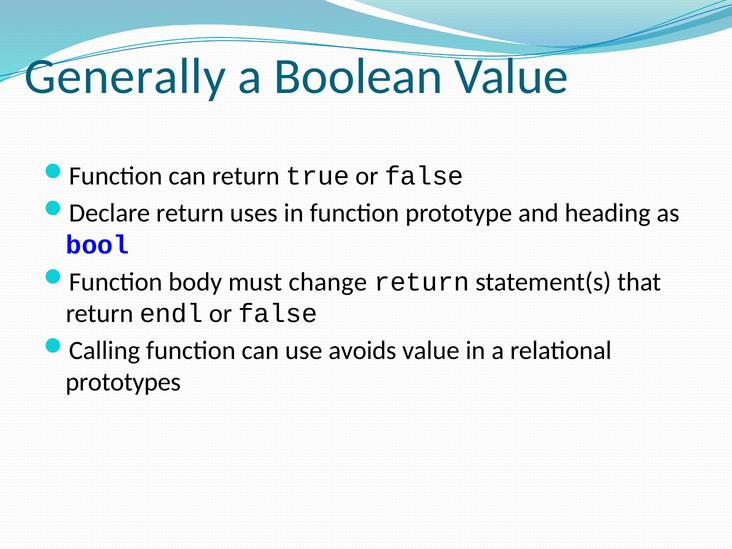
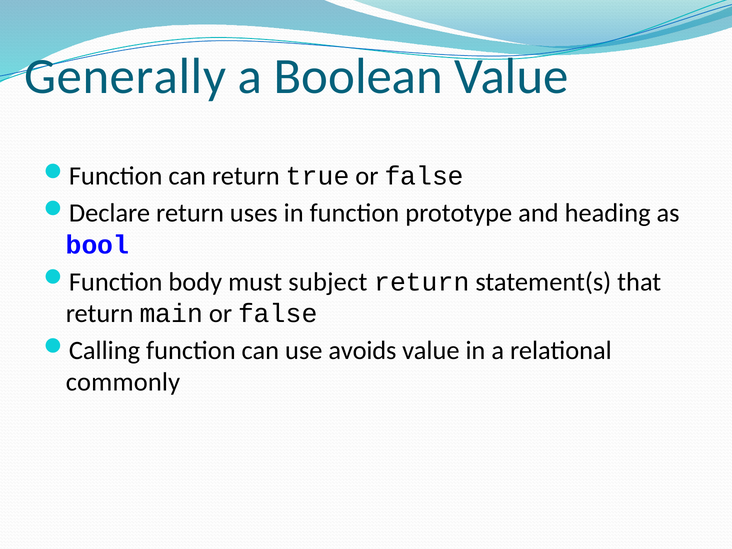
change: change -> subject
endl: endl -> main
prototypes: prototypes -> commonly
